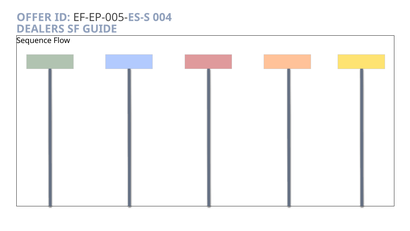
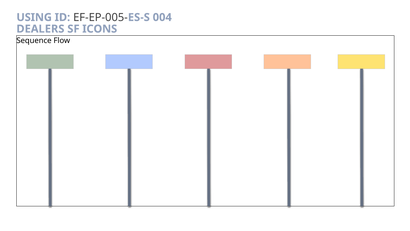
OFFER: OFFER -> USING
GUIDE: GUIDE -> ICONS
